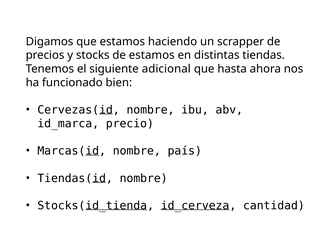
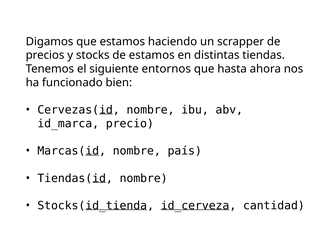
adicional: adicional -> entornos
